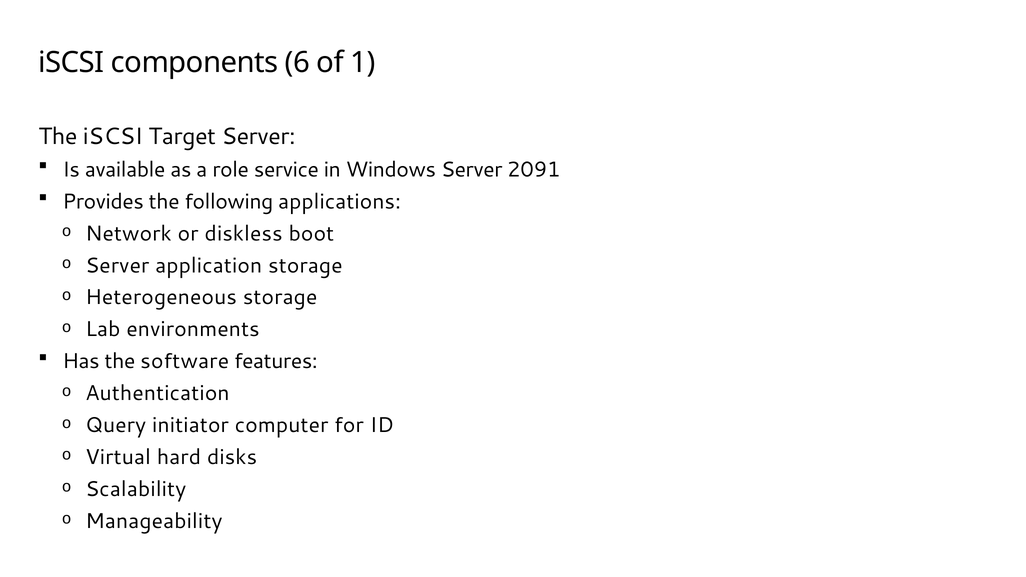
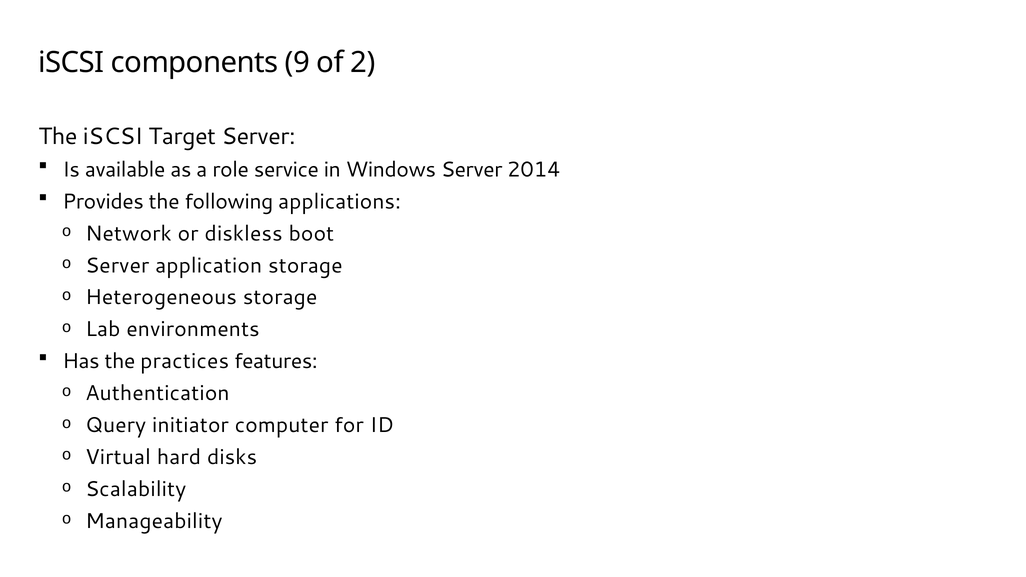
6: 6 -> 9
1: 1 -> 2
2091: 2091 -> 2014
software: software -> practices
